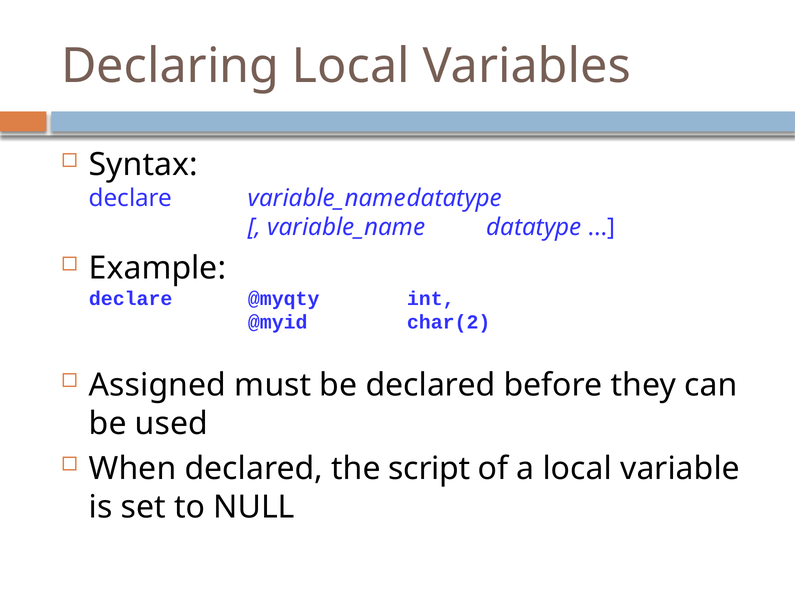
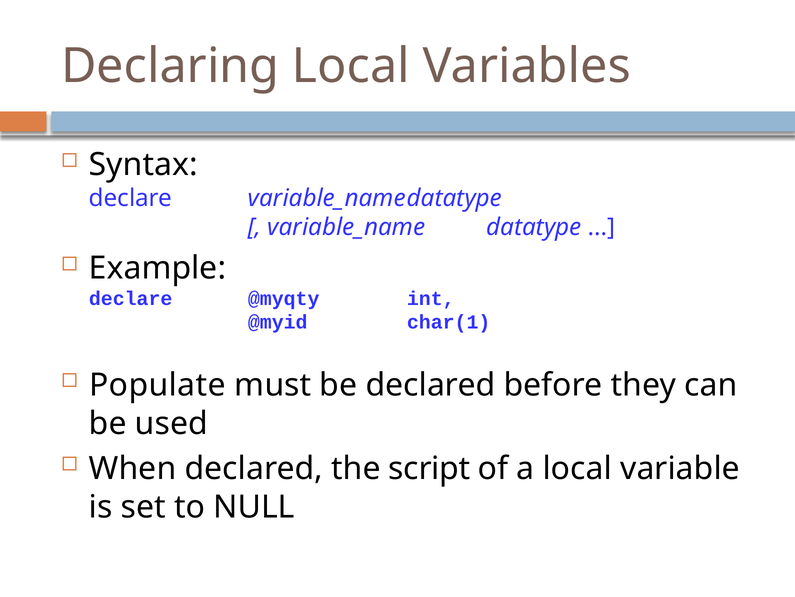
char(2: char(2 -> char(1
Assigned: Assigned -> Populate
